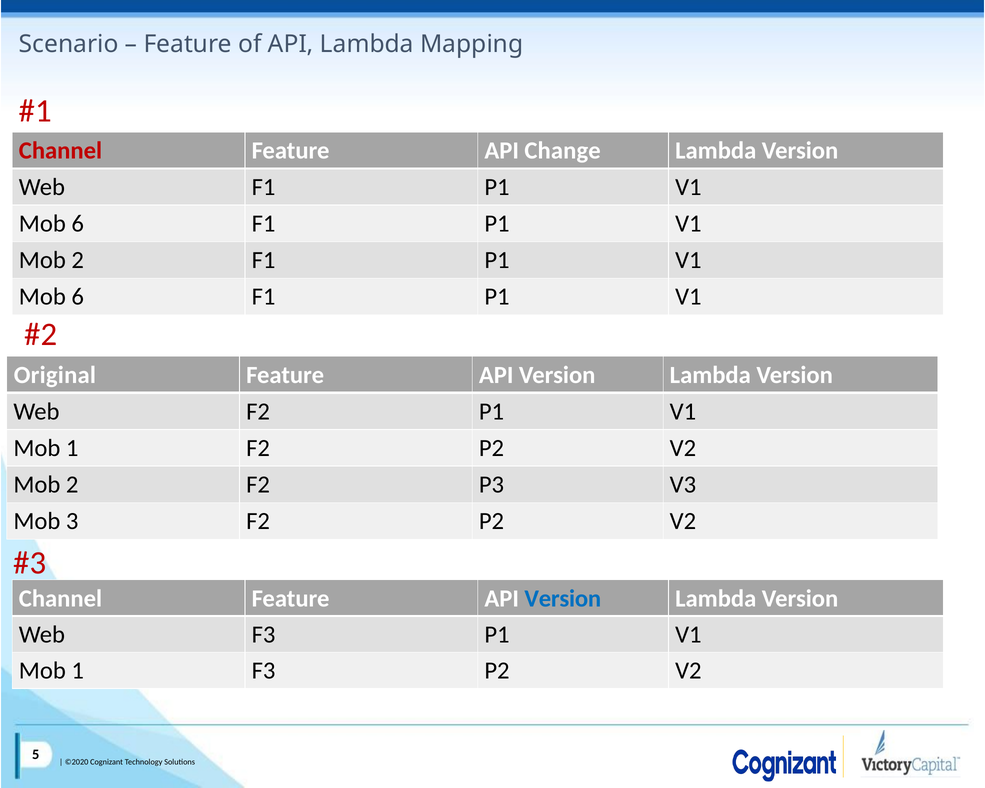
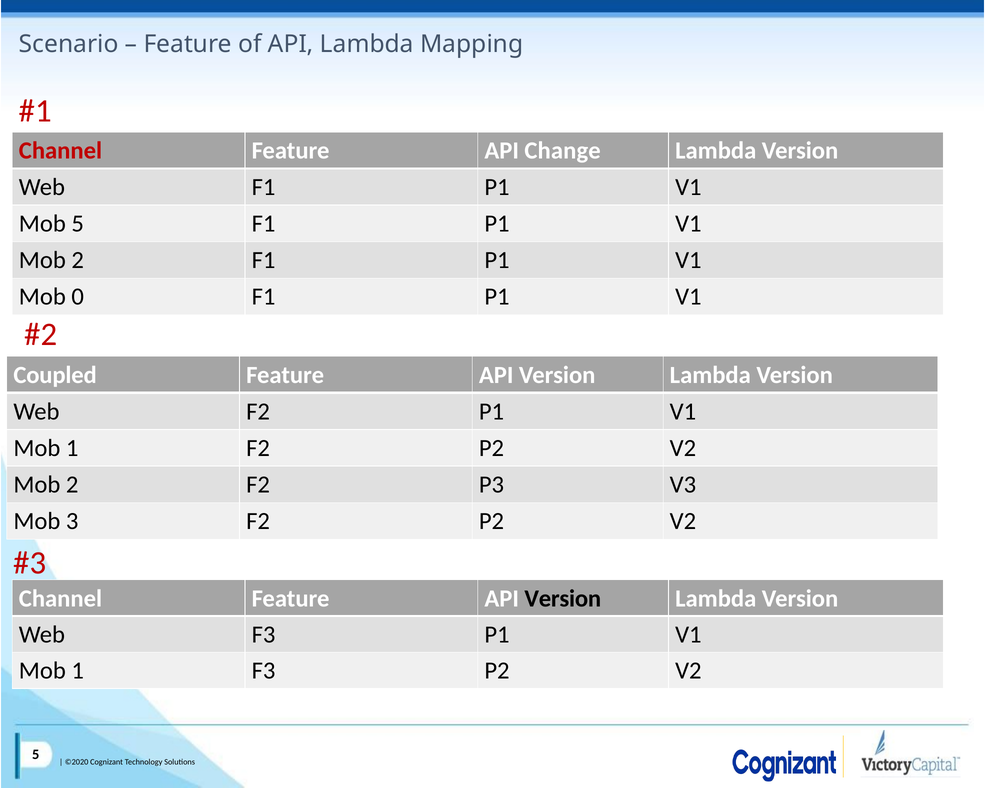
6 at (78, 224): 6 -> 5
6 at (78, 297): 6 -> 0
Original: Original -> Coupled
Version at (563, 598) colour: blue -> black
